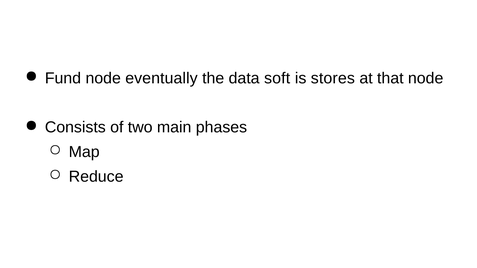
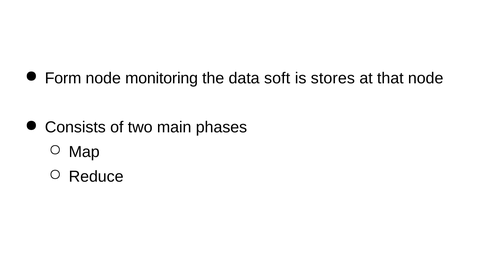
Fund: Fund -> Form
eventually: eventually -> monitoring
